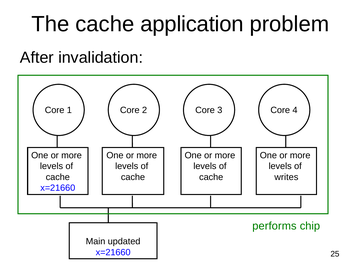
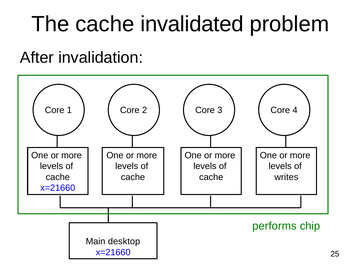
application: application -> invalidated
updated: updated -> desktop
